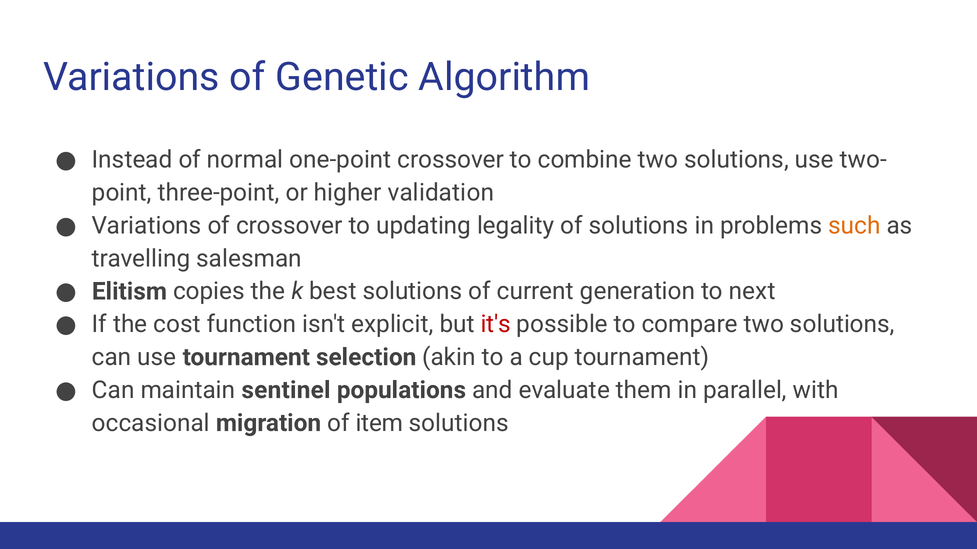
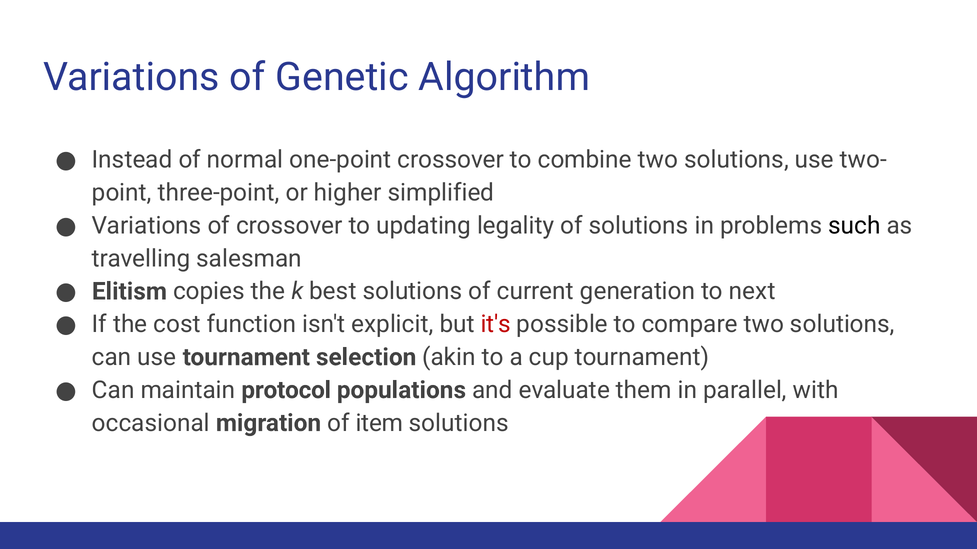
validation: validation -> simplified
such colour: orange -> black
sentinel: sentinel -> protocol
